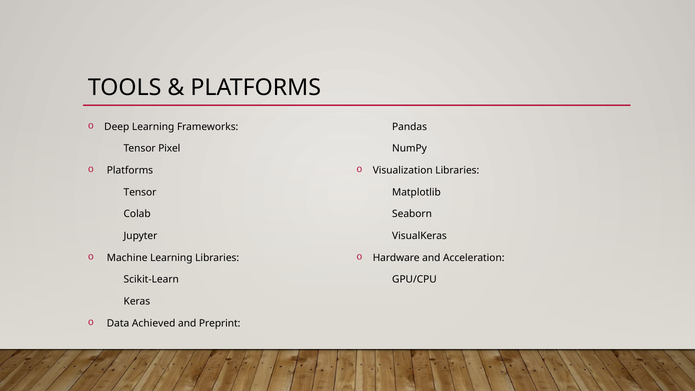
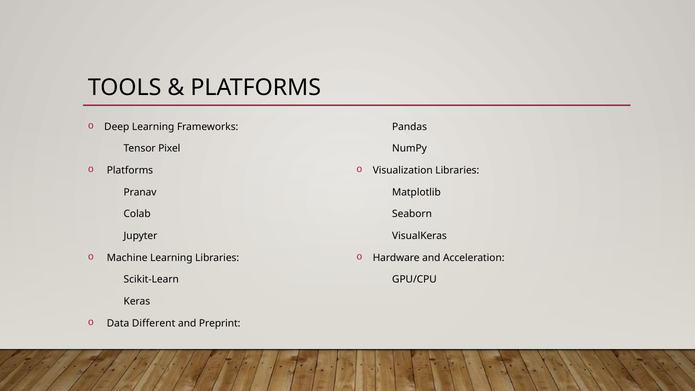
Tensor at (140, 192): Tensor -> Pranav
Achieved: Achieved -> Different
